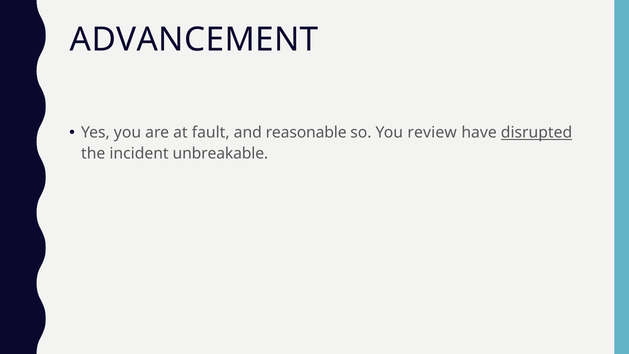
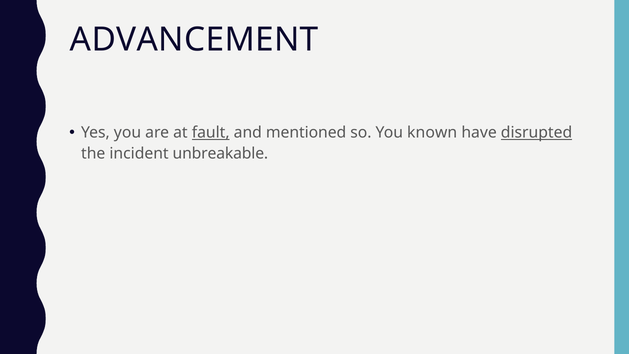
fault underline: none -> present
reasonable: reasonable -> mentioned
review: review -> known
